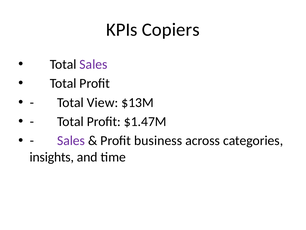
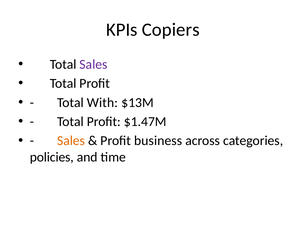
View: View -> With
Sales at (71, 140) colour: purple -> orange
insights: insights -> policies
